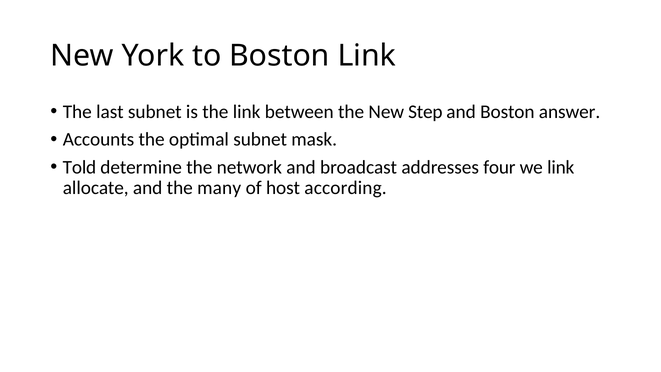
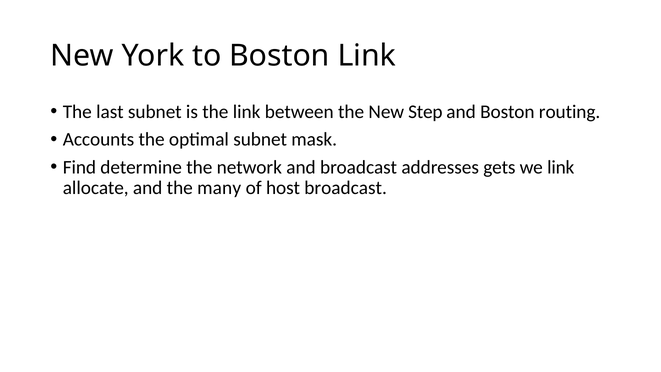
answer: answer -> routing
Told: Told -> Find
four: four -> gets
host according: according -> broadcast
